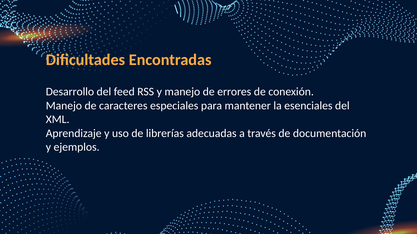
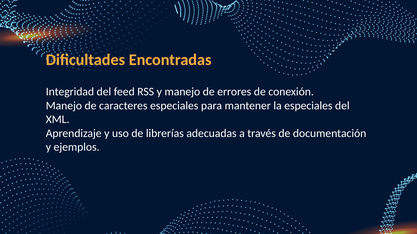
Desarrollo: Desarrollo -> Integridad
la esenciales: esenciales -> especiales
